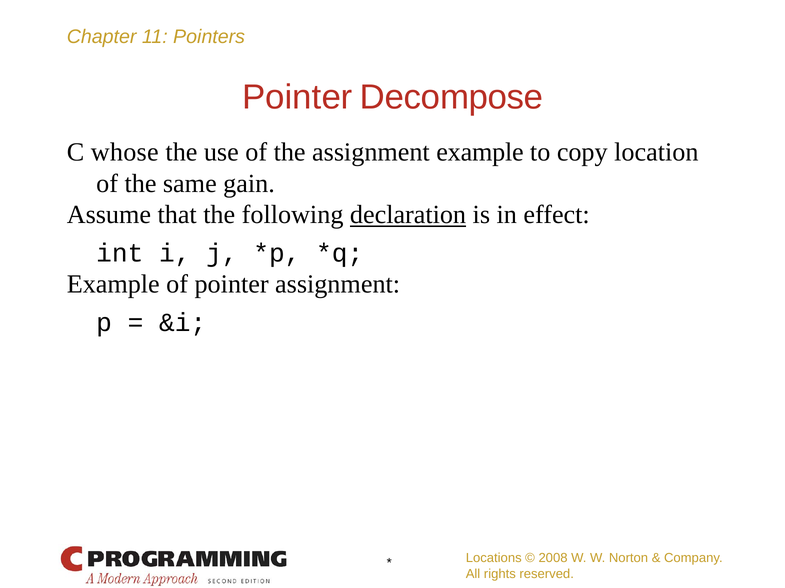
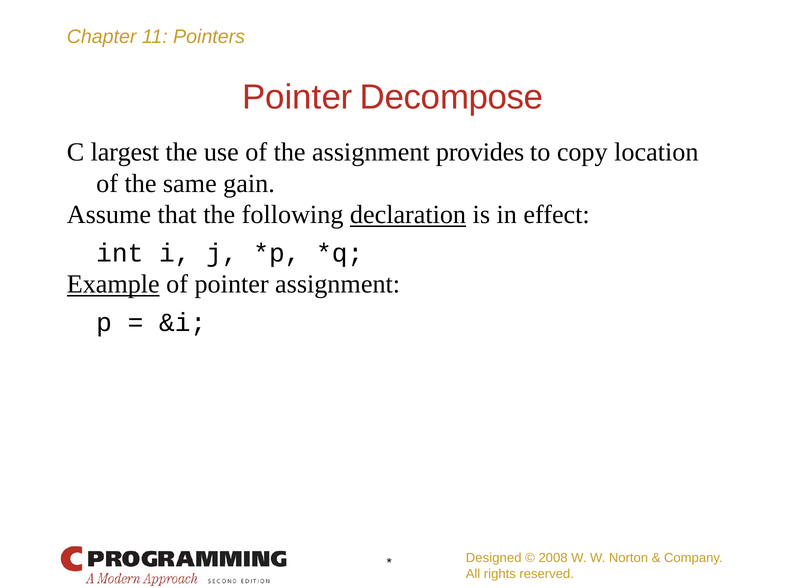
whose: whose -> largest
assignment example: example -> provides
Example at (113, 285) underline: none -> present
Locations: Locations -> Designed
